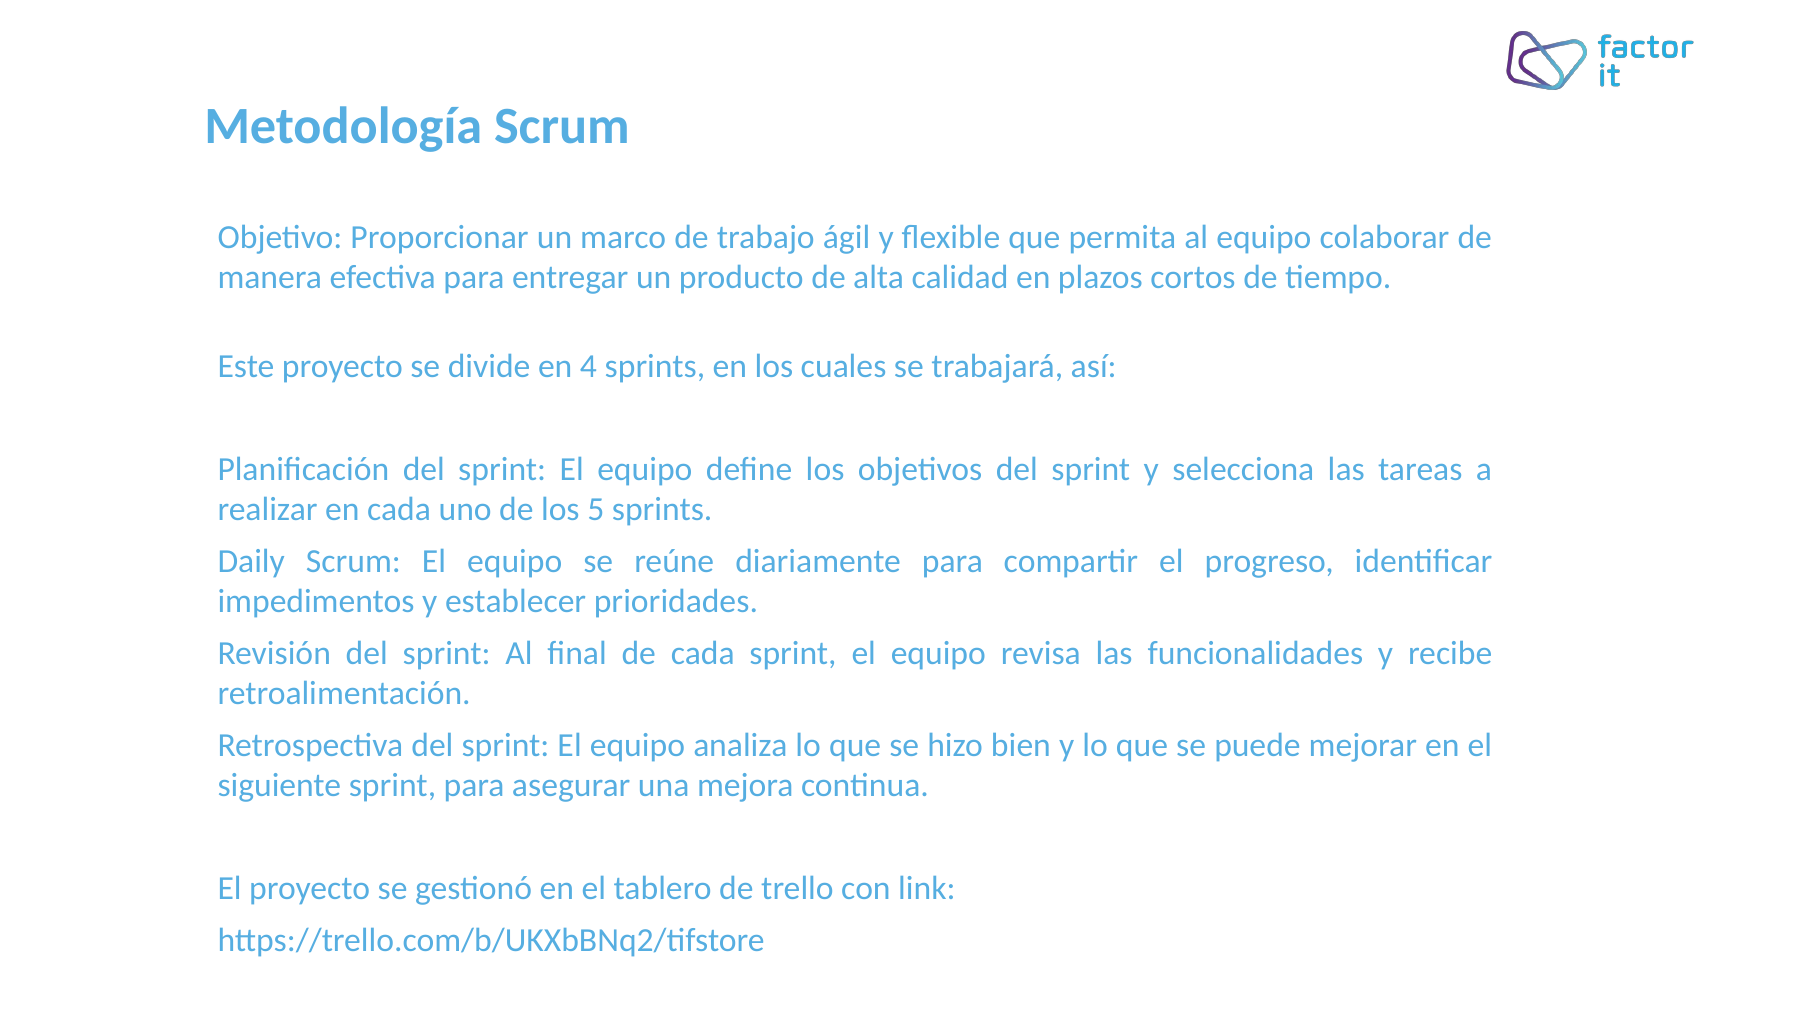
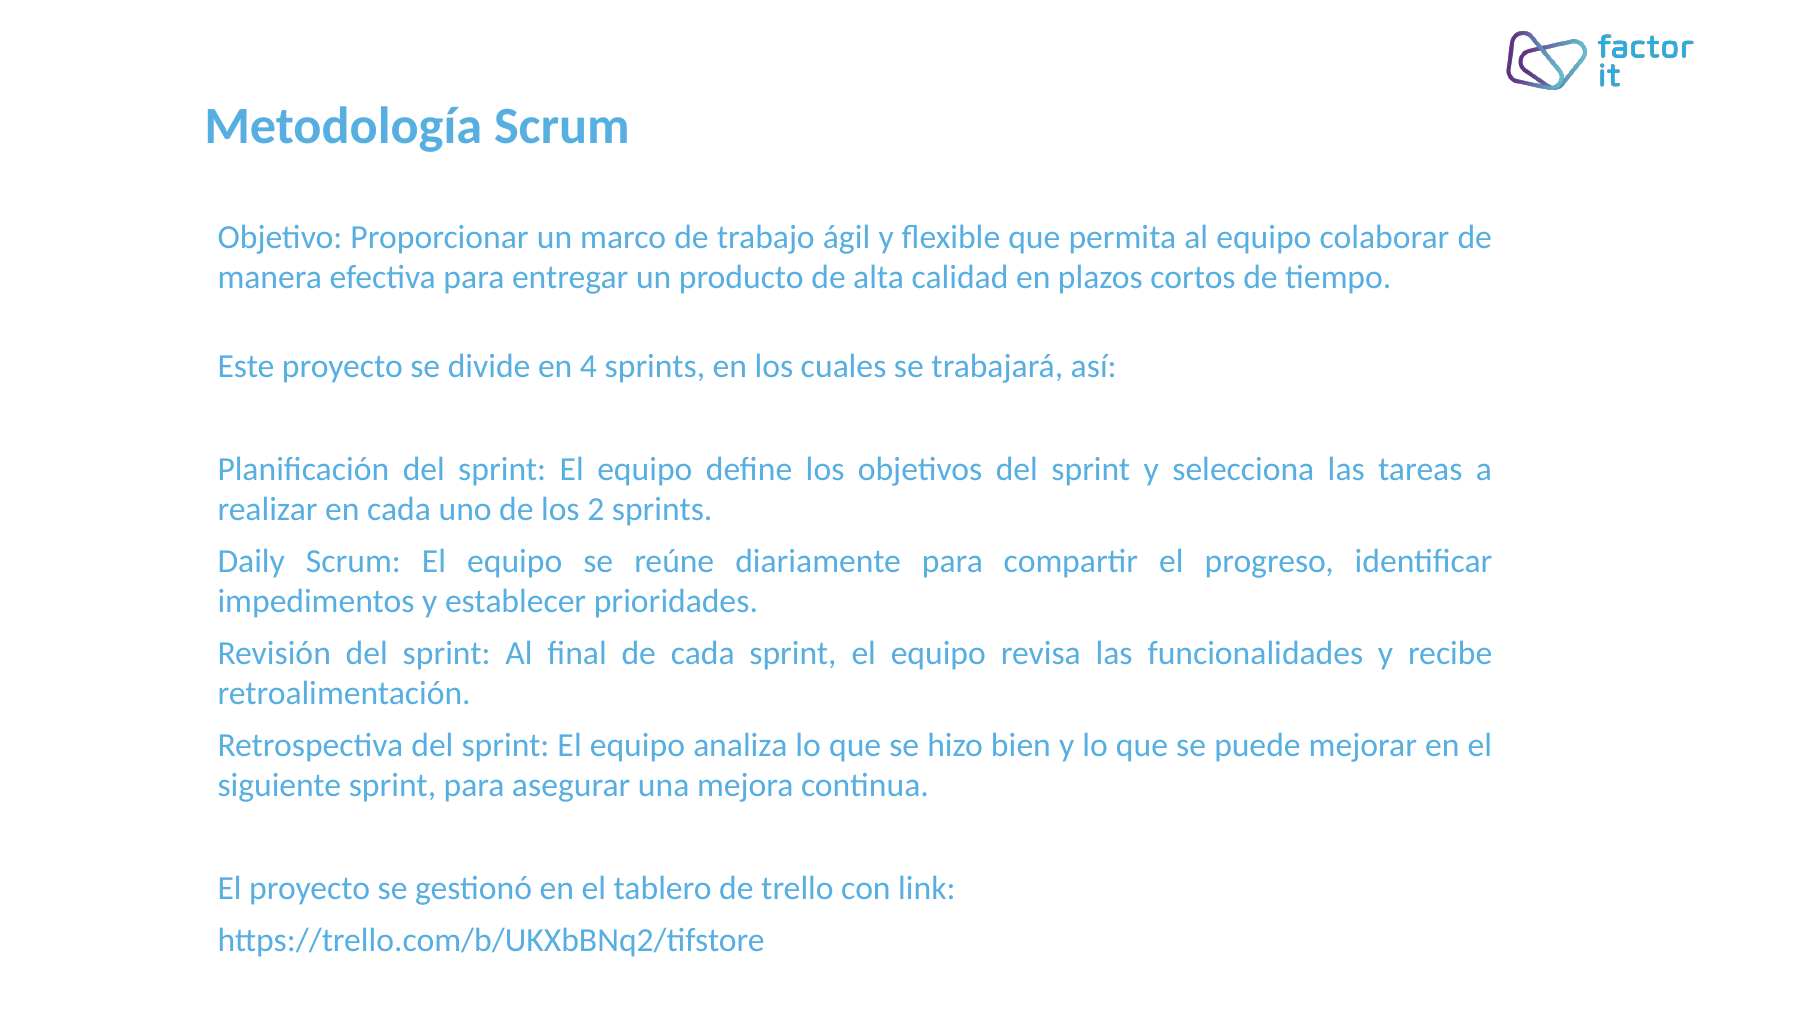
5: 5 -> 2
